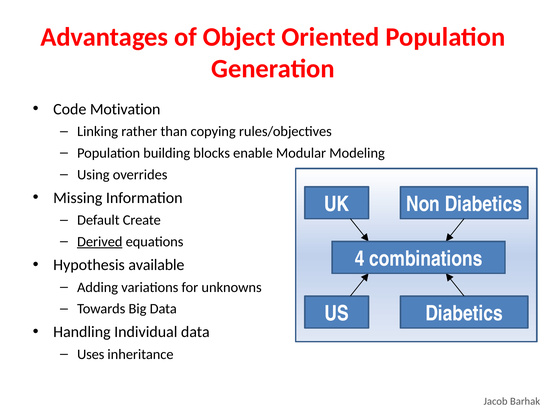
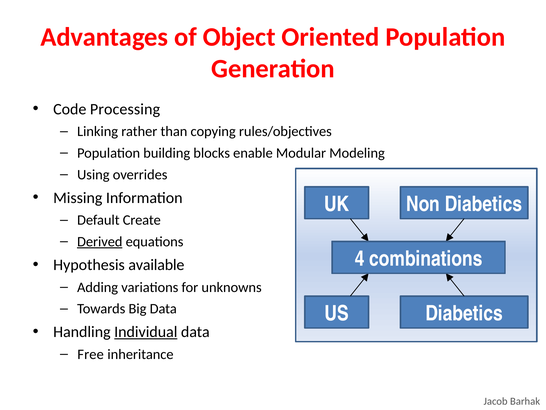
Motivation: Motivation -> Processing
Individual underline: none -> present
Uses: Uses -> Free
